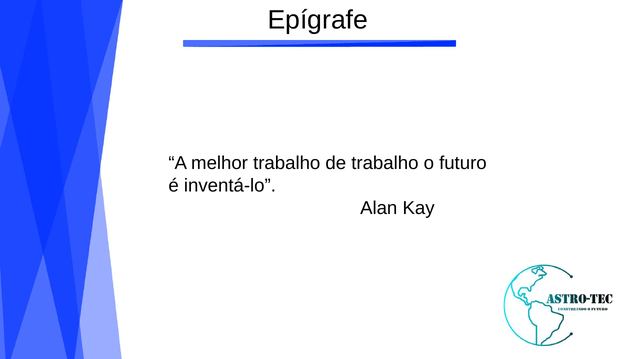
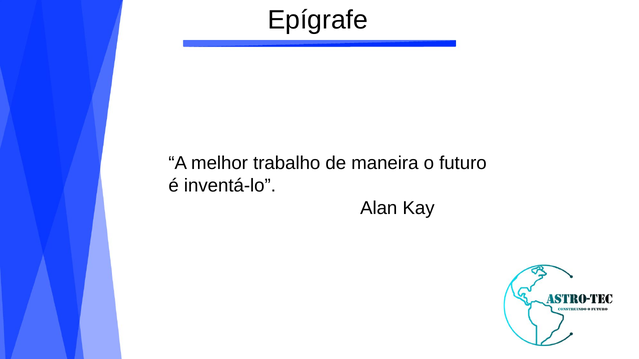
de trabalho: trabalho -> maneira
